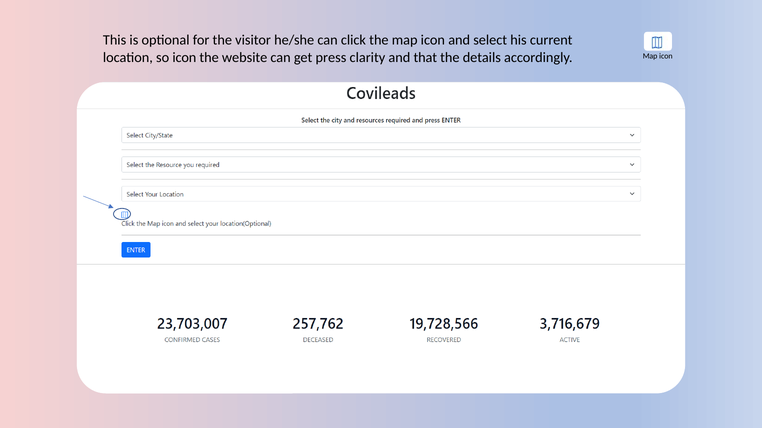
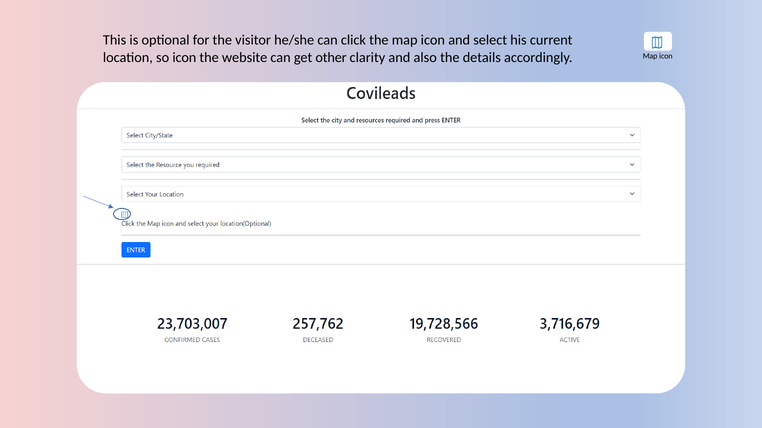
press: press -> other
that: that -> also
